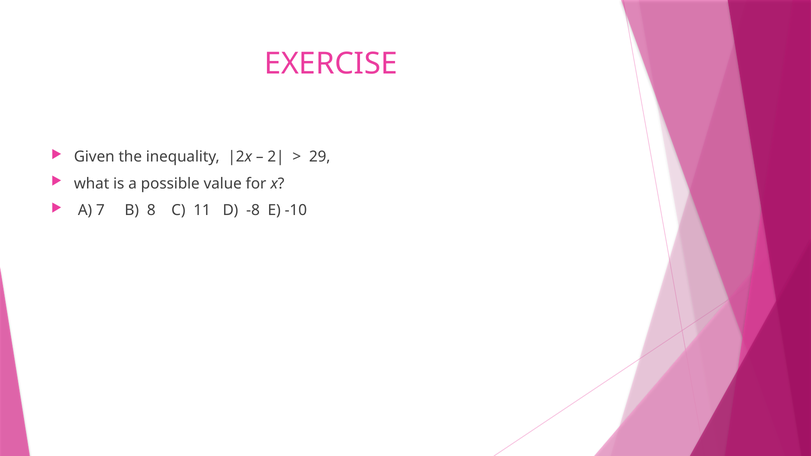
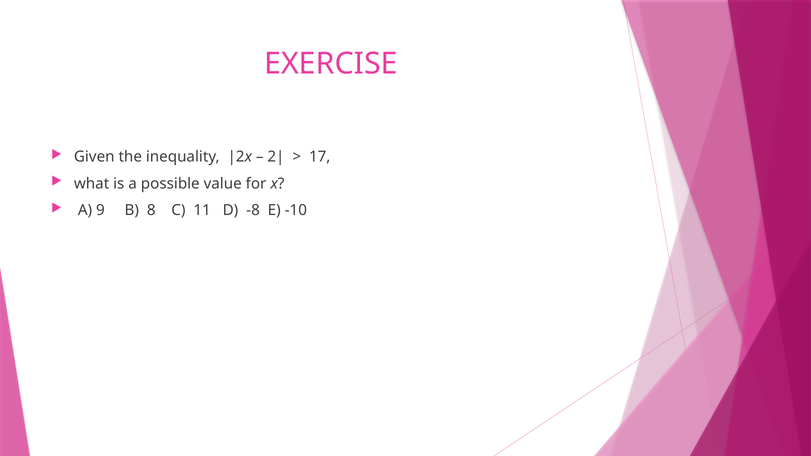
29: 29 -> 17
7: 7 -> 9
